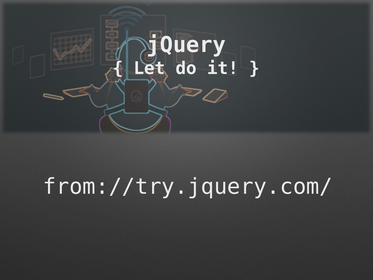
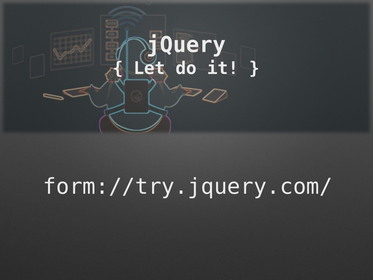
from://try.jquery.com/: from://try.jquery.com/ -> form://try.jquery.com/
